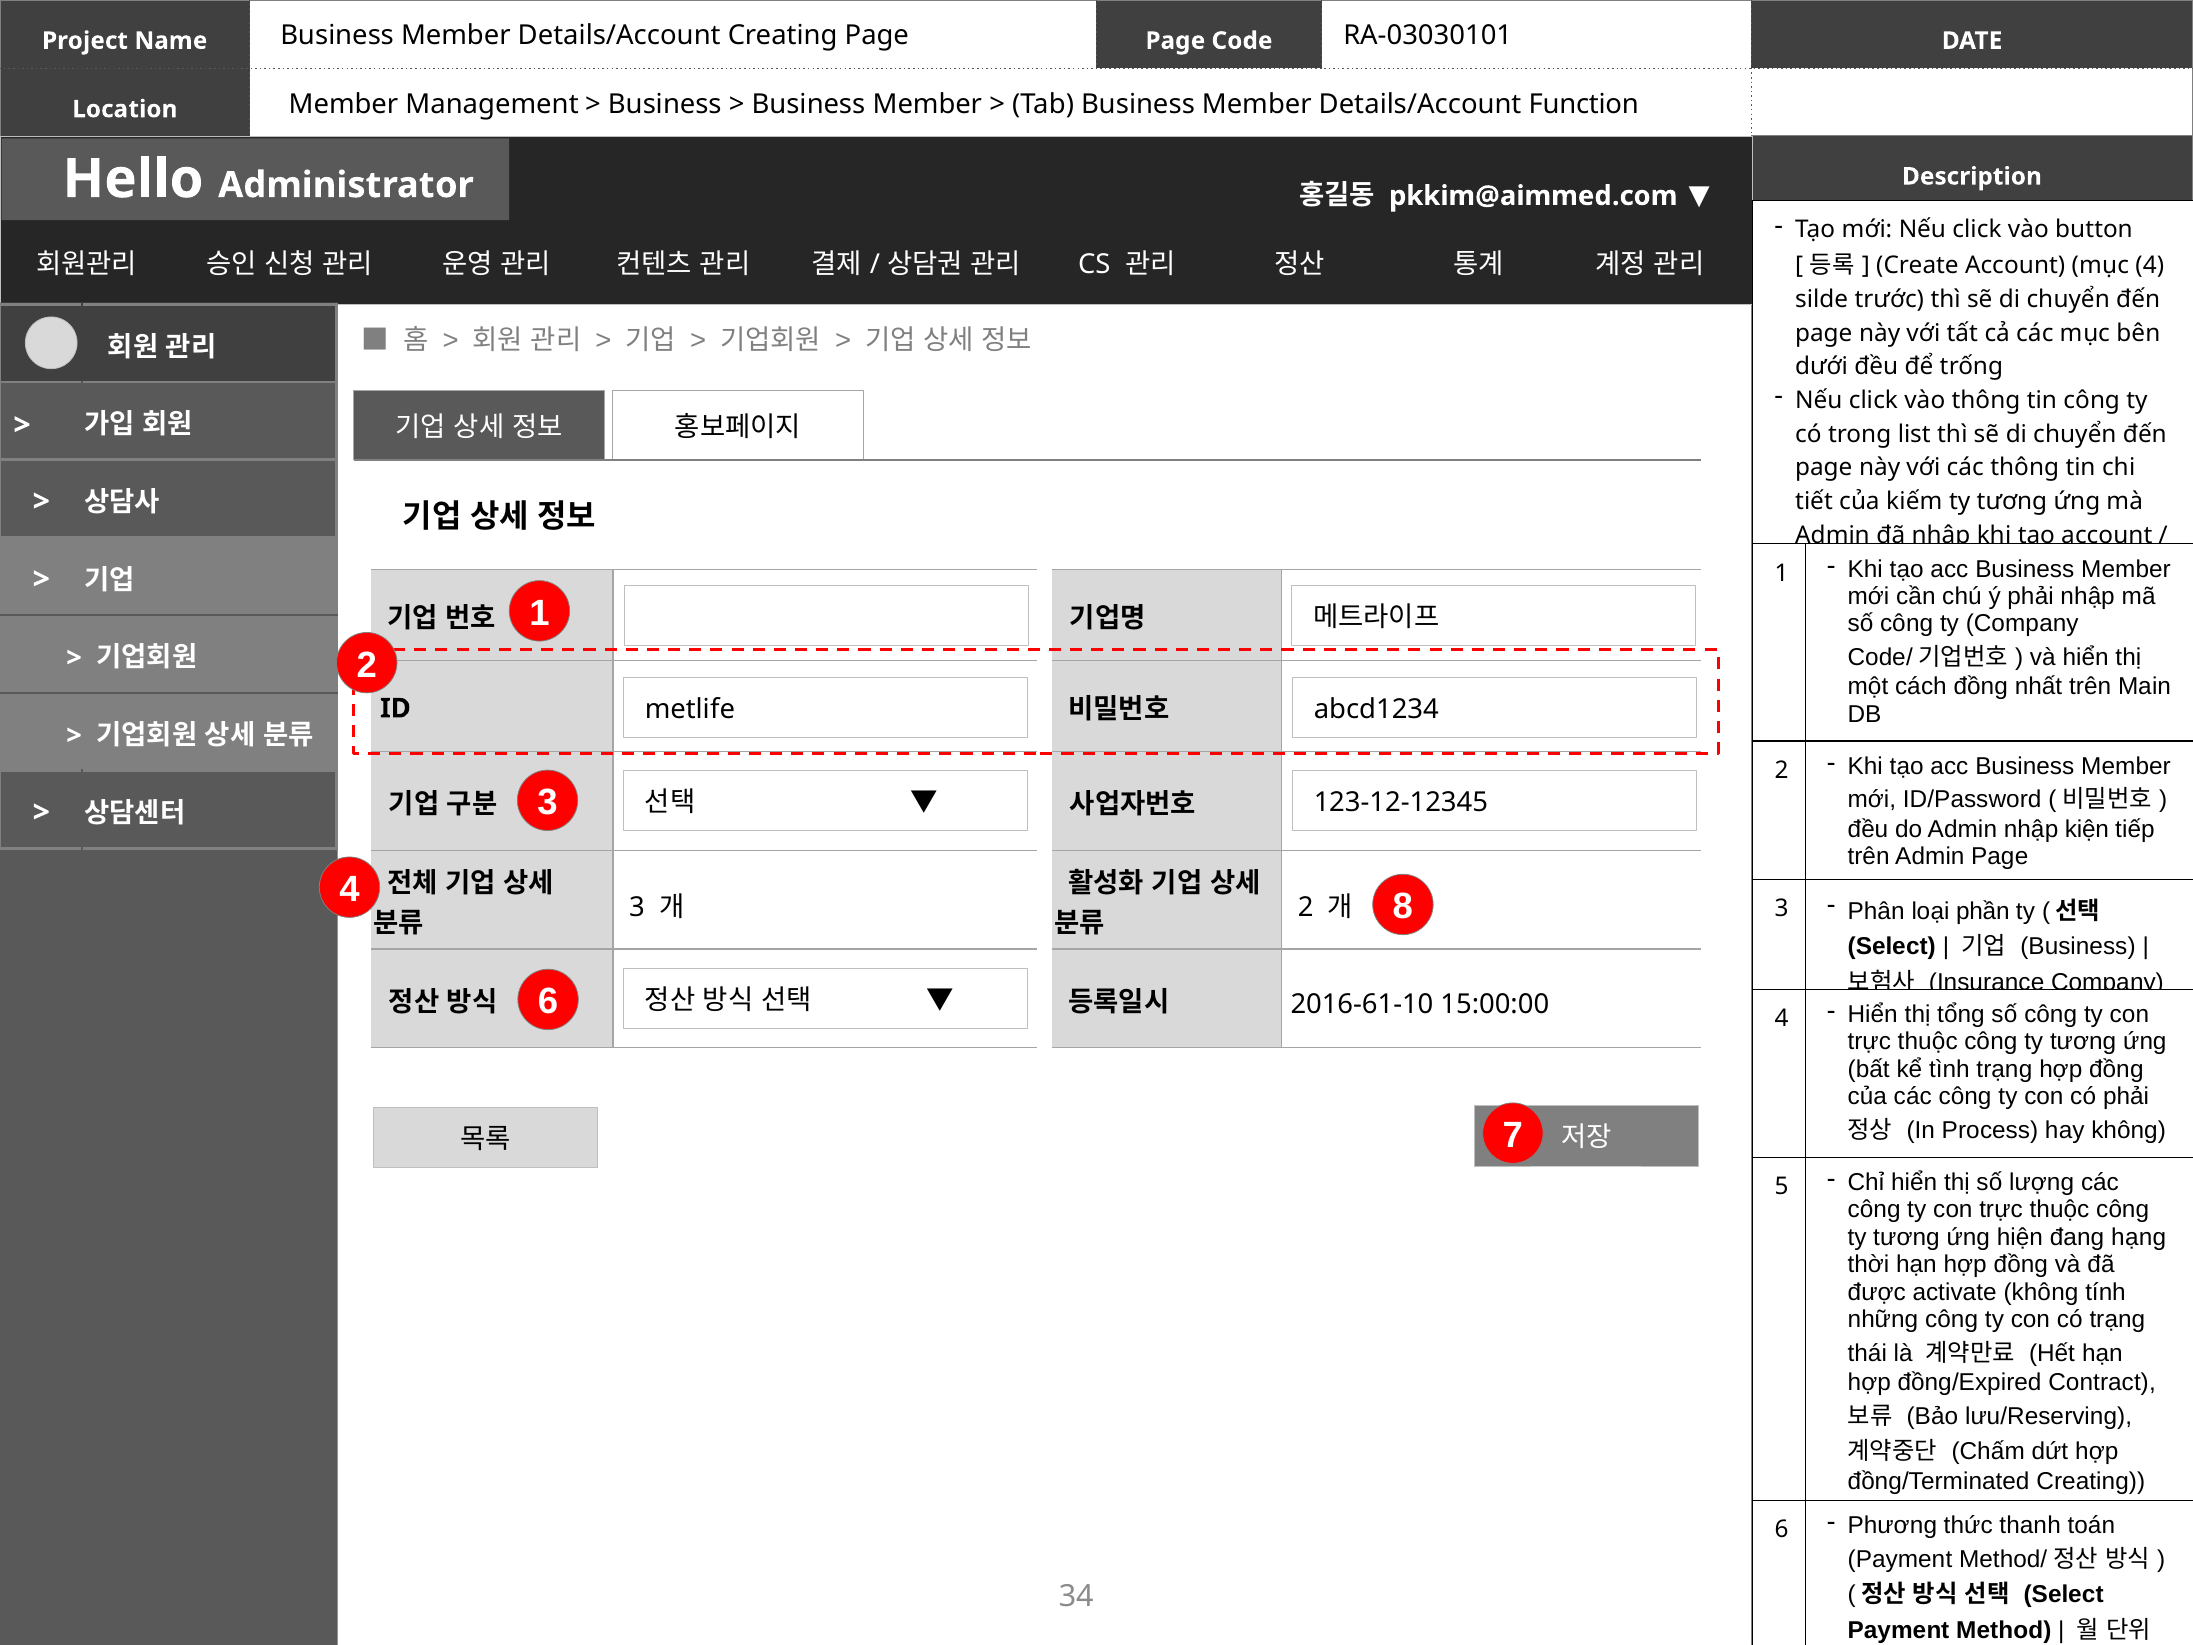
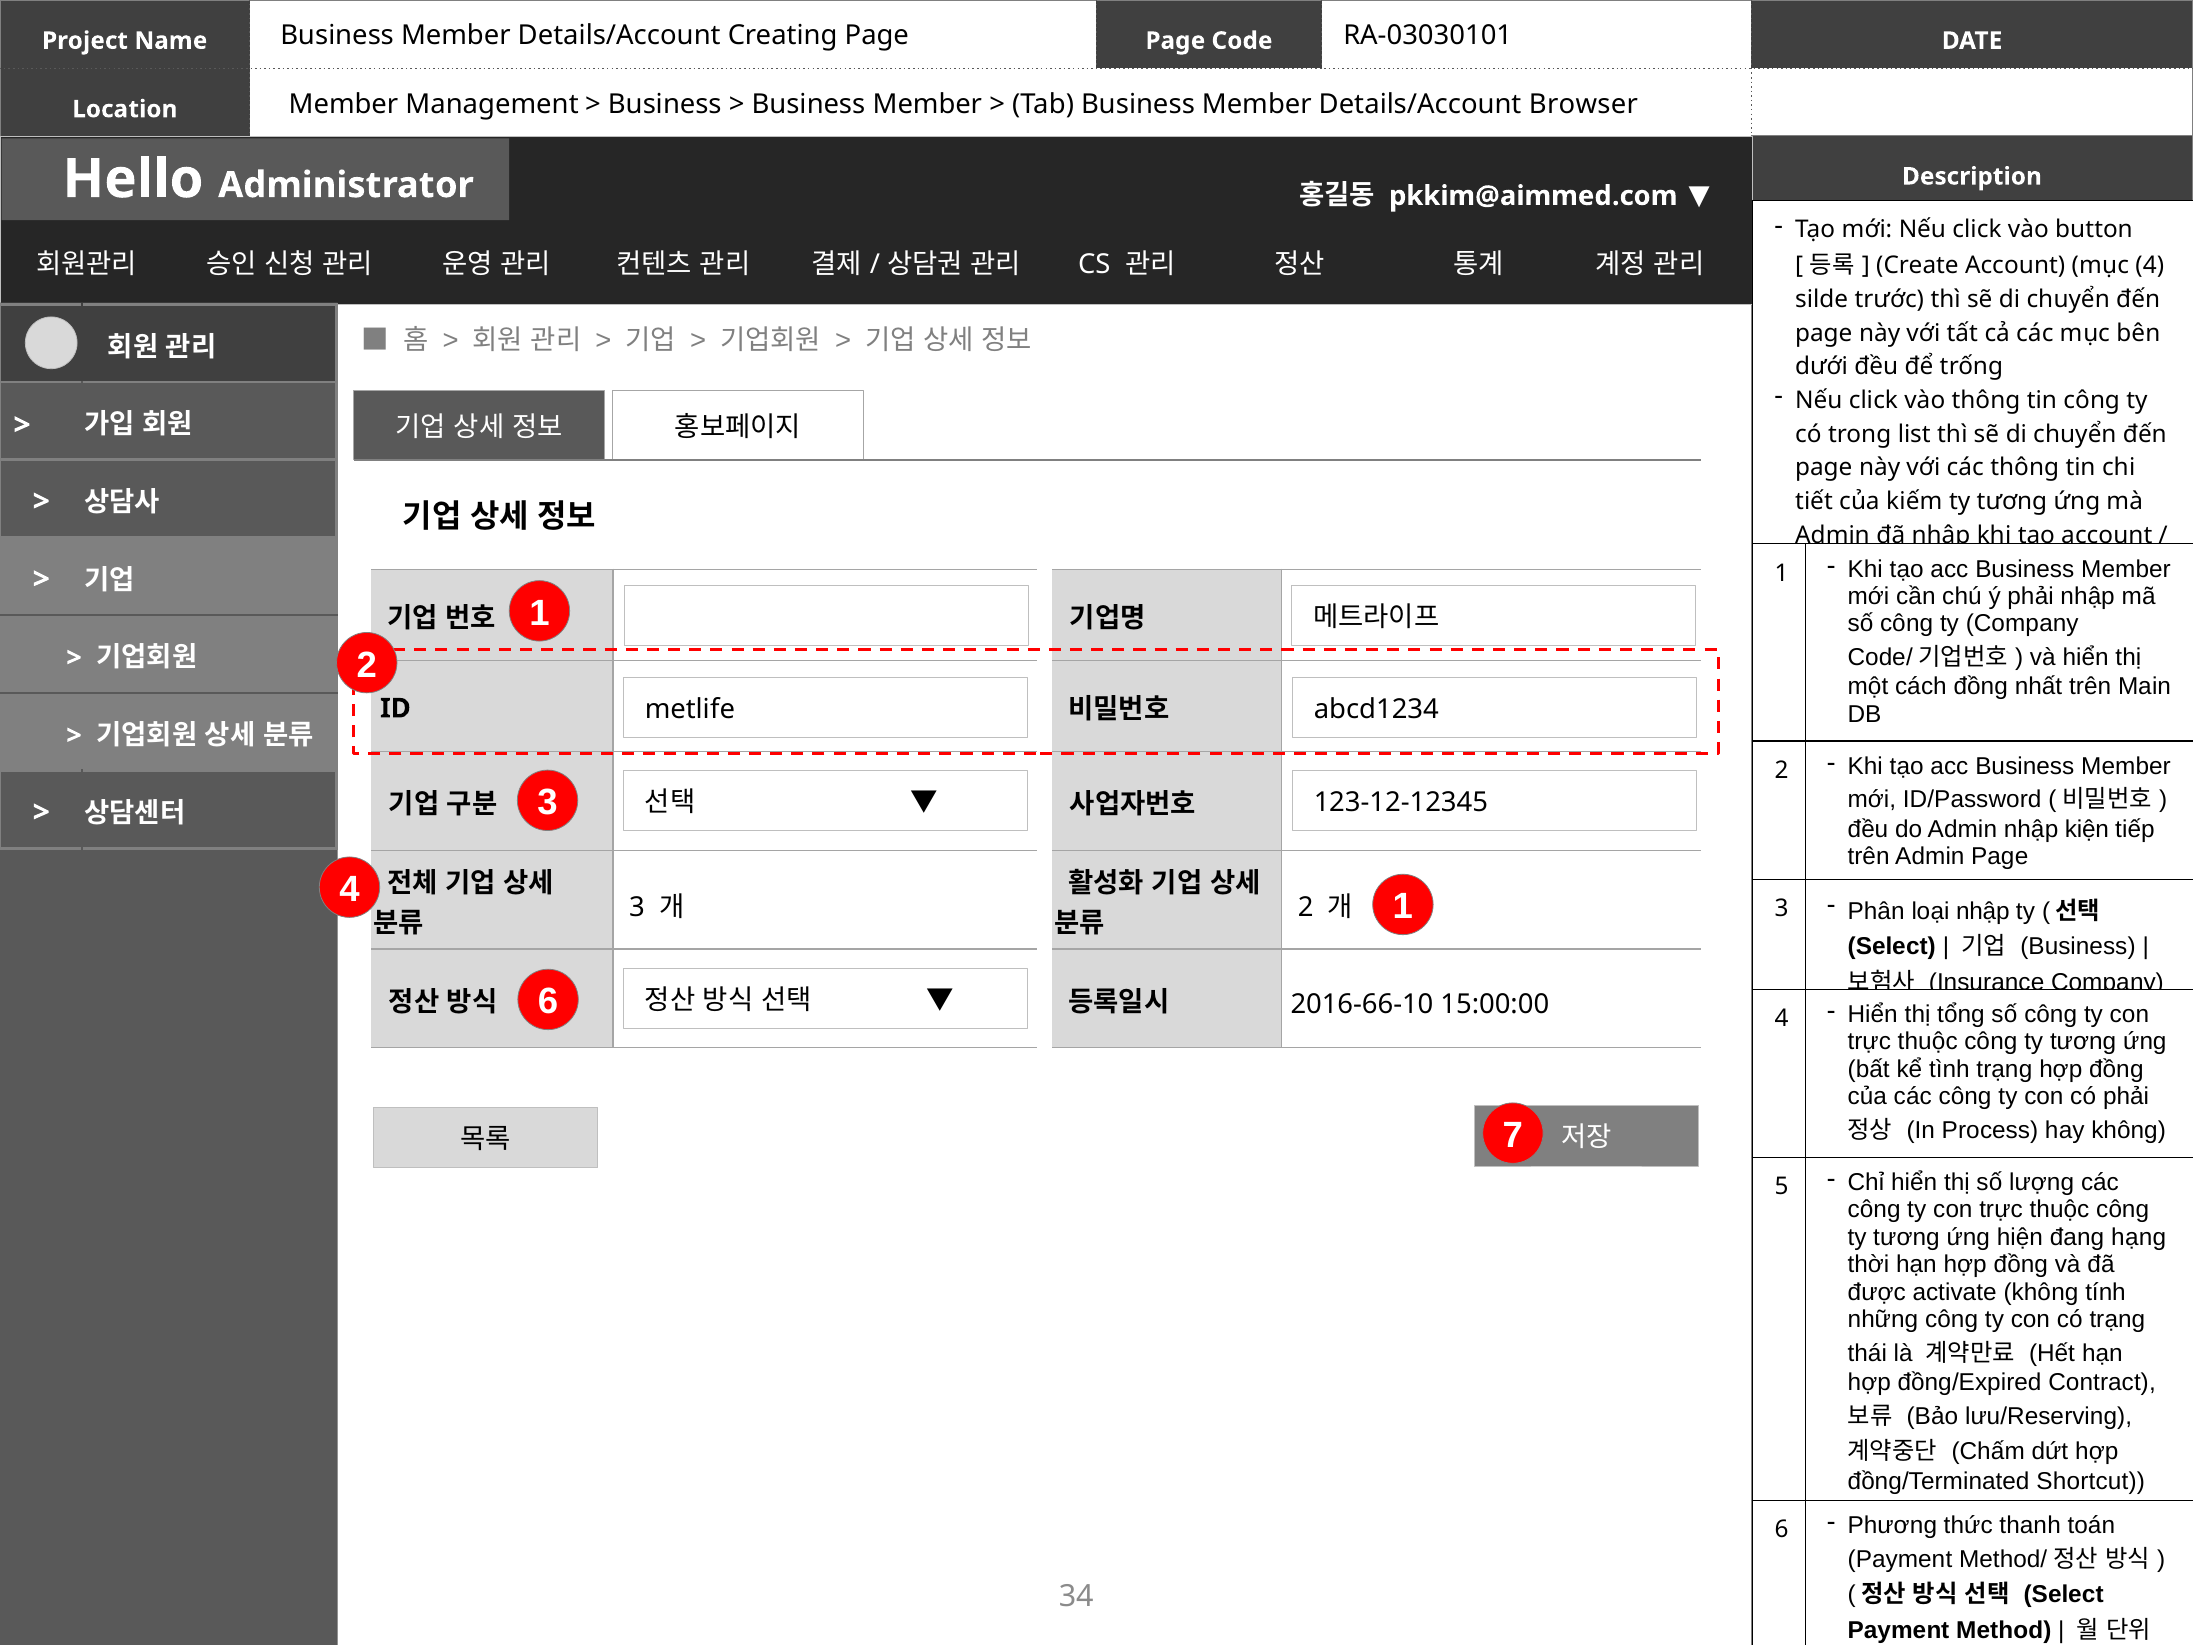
Function: Function -> Browser
4 8: 8 -> 1
loại phần: phần -> nhập
2016-61-10: 2016-61-10 -> 2016-66-10
đồng/Terminated Creating: Creating -> Shortcut
